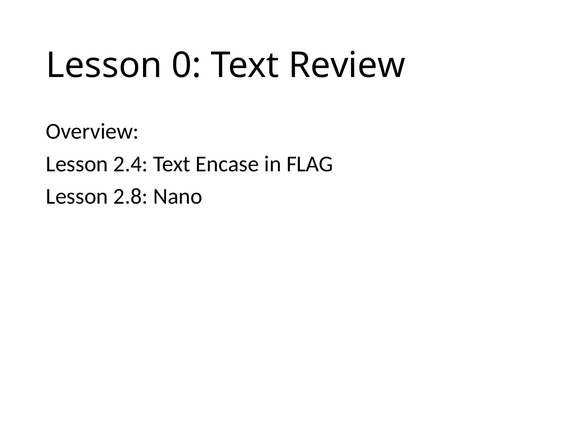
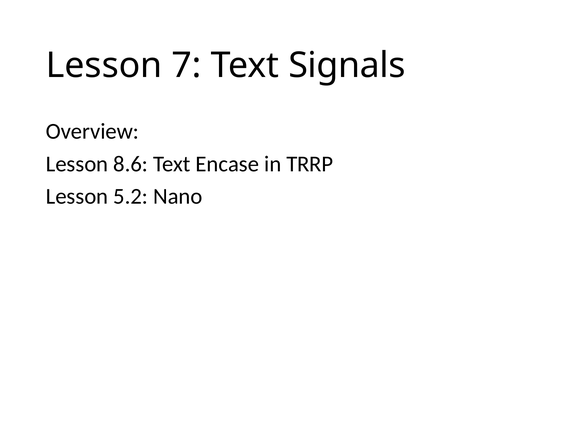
0: 0 -> 7
Review: Review -> Signals
2.4: 2.4 -> 8.6
FLAG: FLAG -> TRRP
2.8: 2.8 -> 5.2
